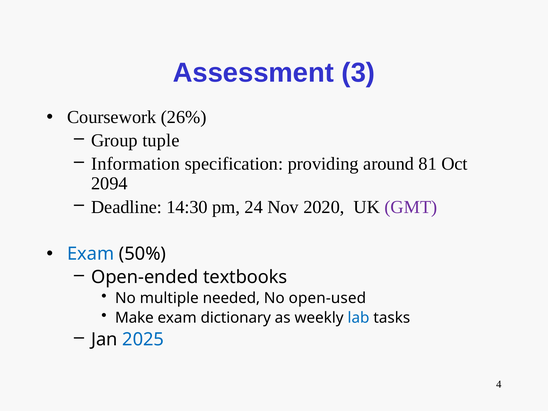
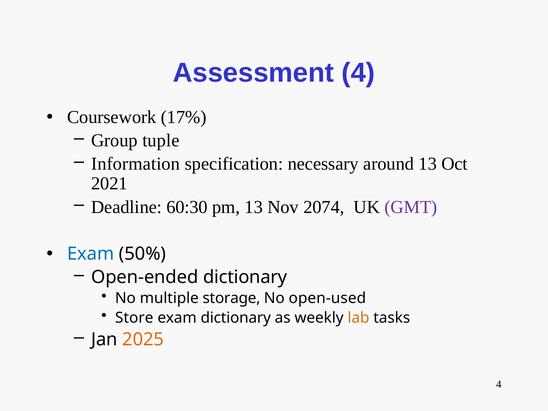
Assessment 3: 3 -> 4
26%: 26% -> 17%
providing: providing -> necessary
around 81: 81 -> 13
2094: 2094 -> 2021
14:30: 14:30 -> 60:30
pm 24: 24 -> 13
2020: 2020 -> 2074
Open-ended textbooks: textbooks -> dictionary
needed: needed -> storage
Make: Make -> Store
lab colour: blue -> orange
2025 colour: blue -> orange
